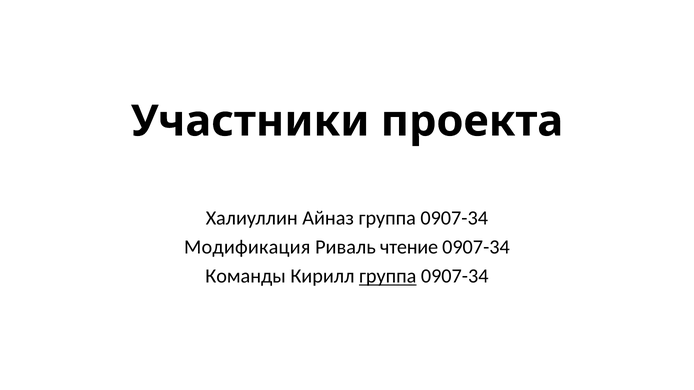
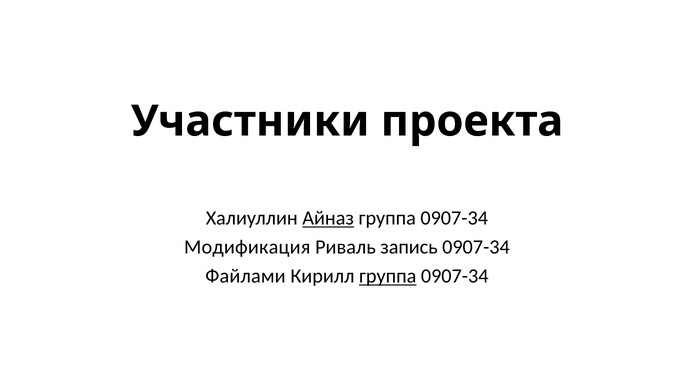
Айназ underline: none -> present
чтение: чтение -> запись
Команды: Команды -> Файлами
